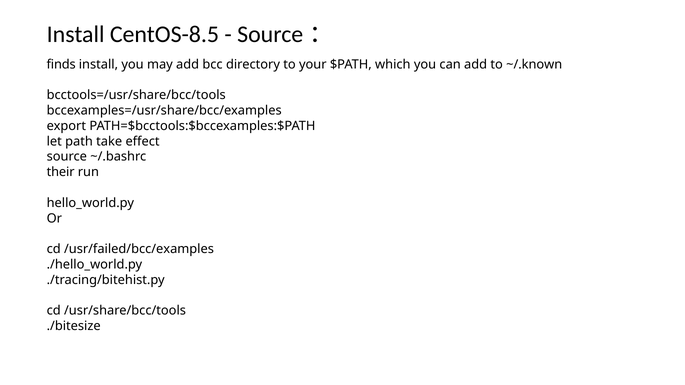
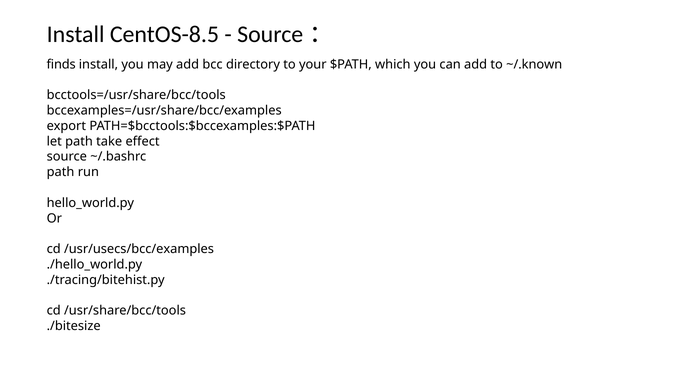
their at (61, 172): their -> path
/usr/failed/bcc/examples: /usr/failed/bcc/examples -> /usr/usecs/bcc/examples
